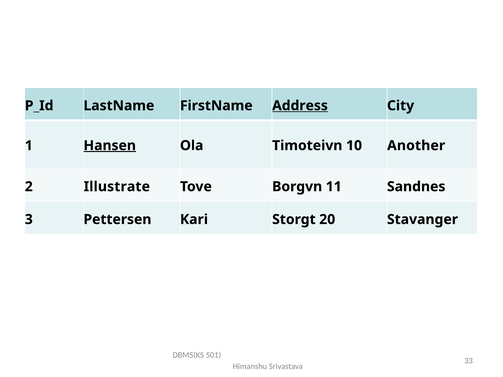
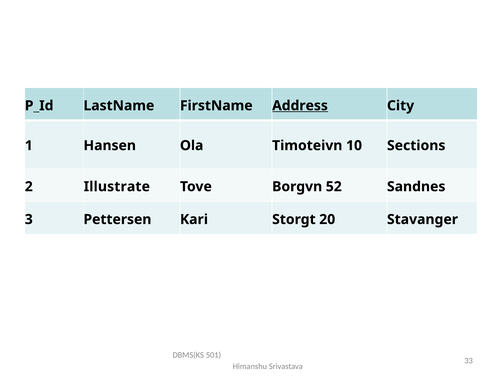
Hansen underline: present -> none
Another: Another -> Sections
11: 11 -> 52
